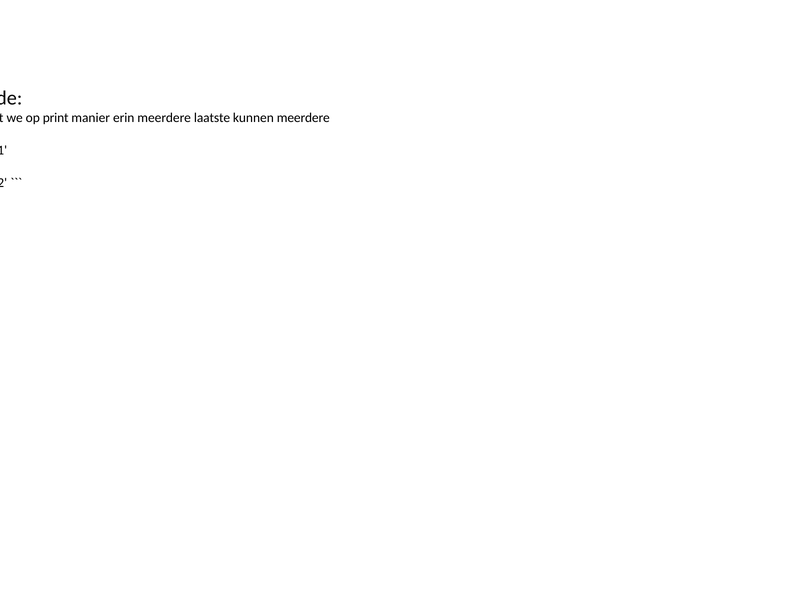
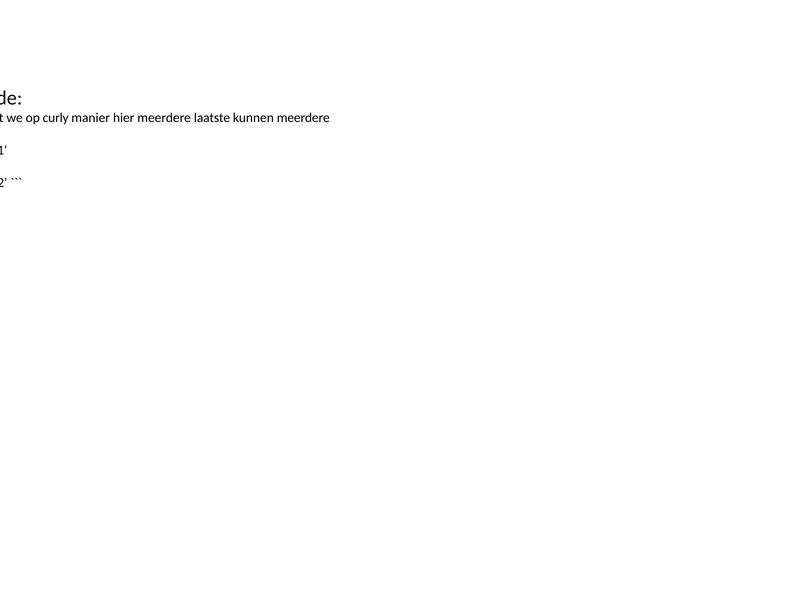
print: print -> curly
erin: erin -> hier
